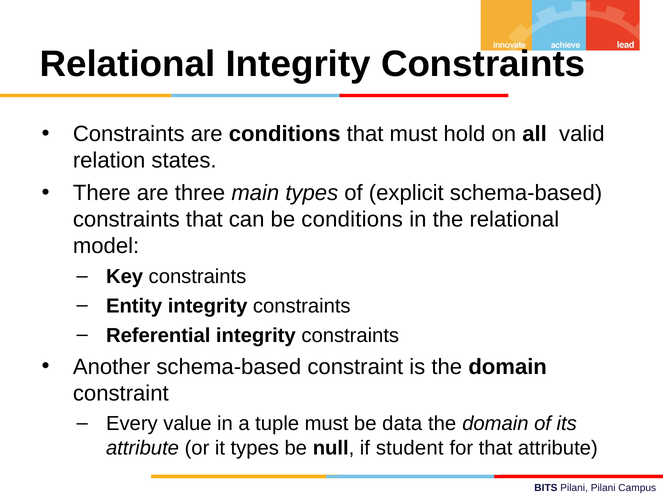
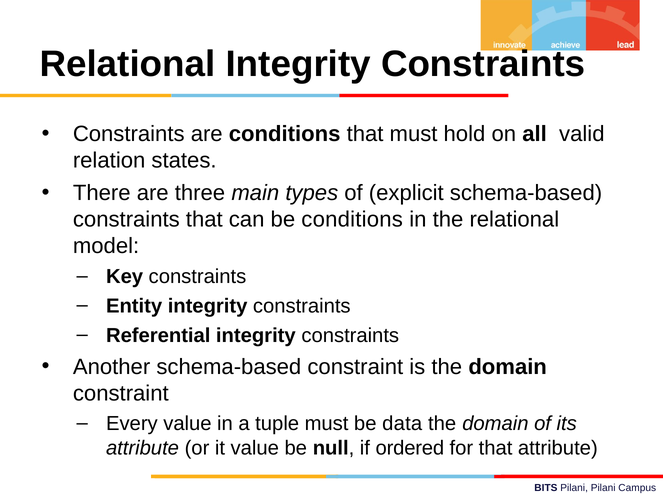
it types: types -> value
student: student -> ordered
